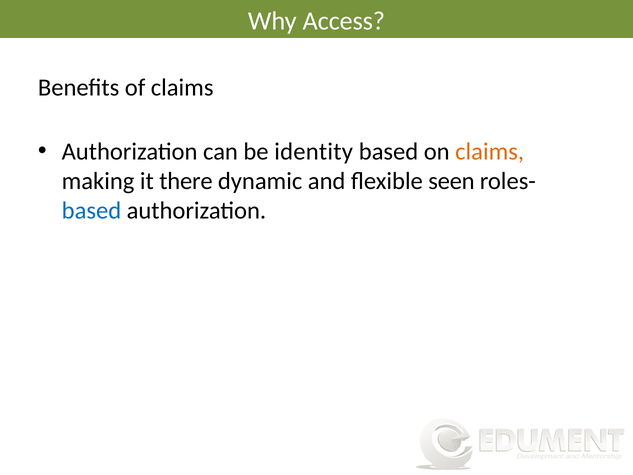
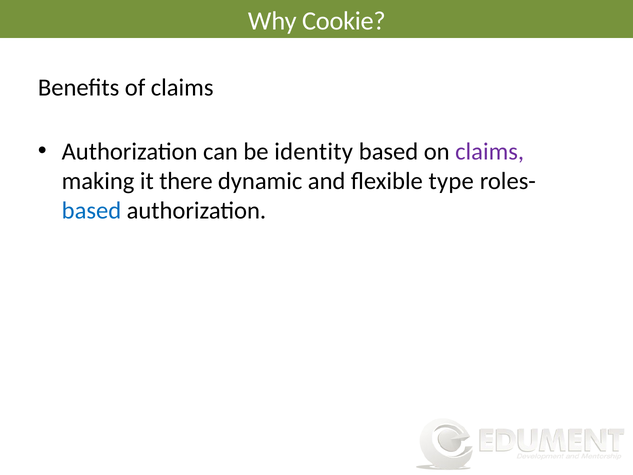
Access: Access -> Cookie
claims at (490, 152) colour: orange -> purple
seen: seen -> type
